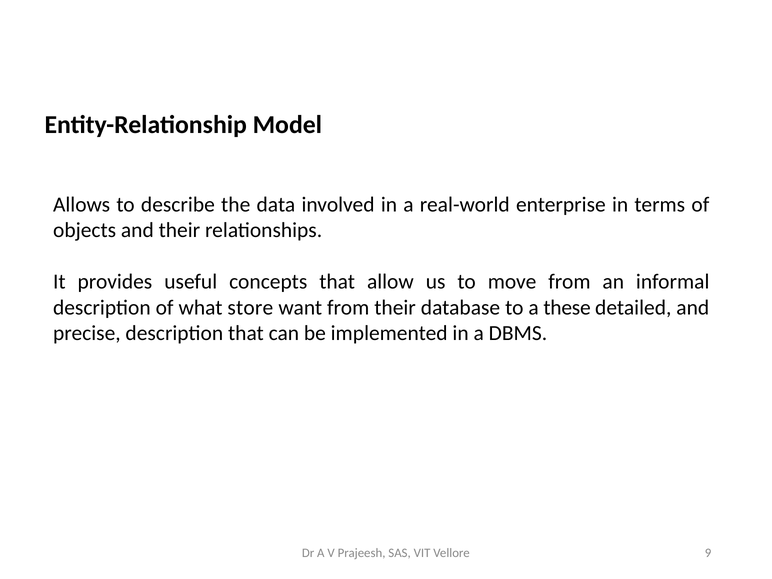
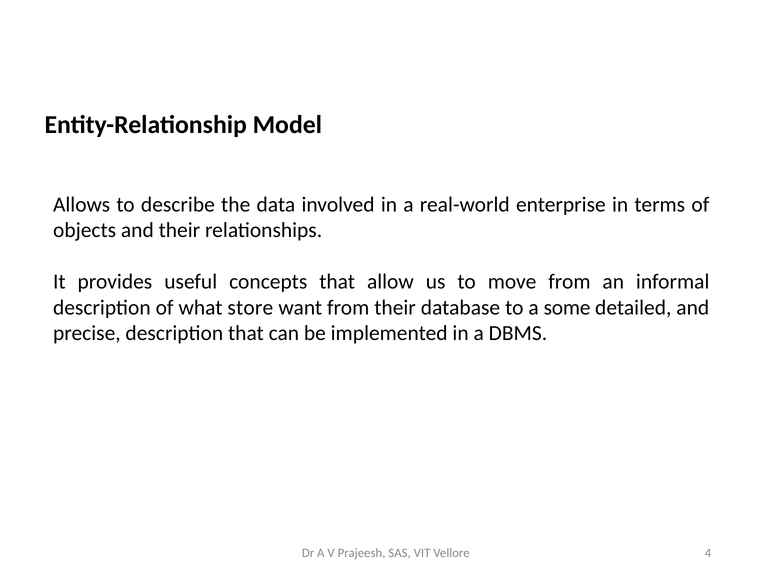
these: these -> some
9: 9 -> 4
